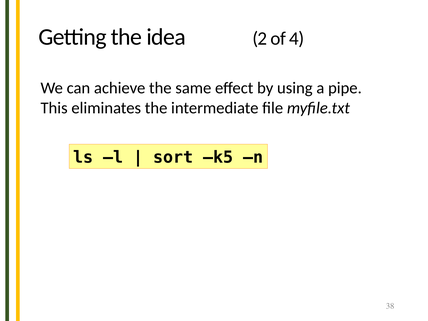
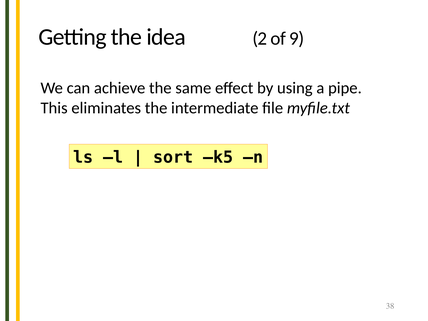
4: 4 -> 9
